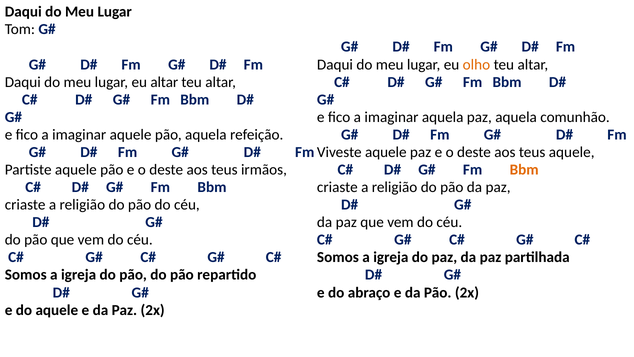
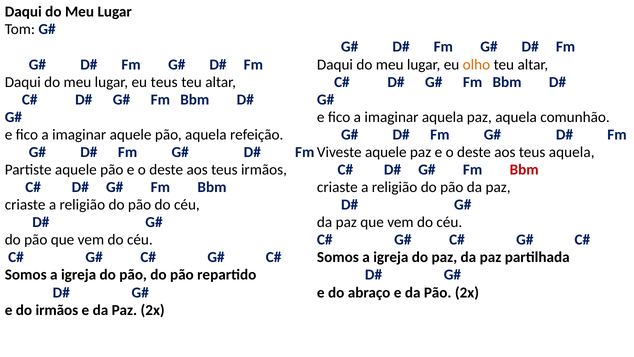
eu altar: altar -> teus
teus aquele: aquele -> aquela
Bbm at (524, 170) colour: orange -> red
do aquele: aquele -> irmãos
